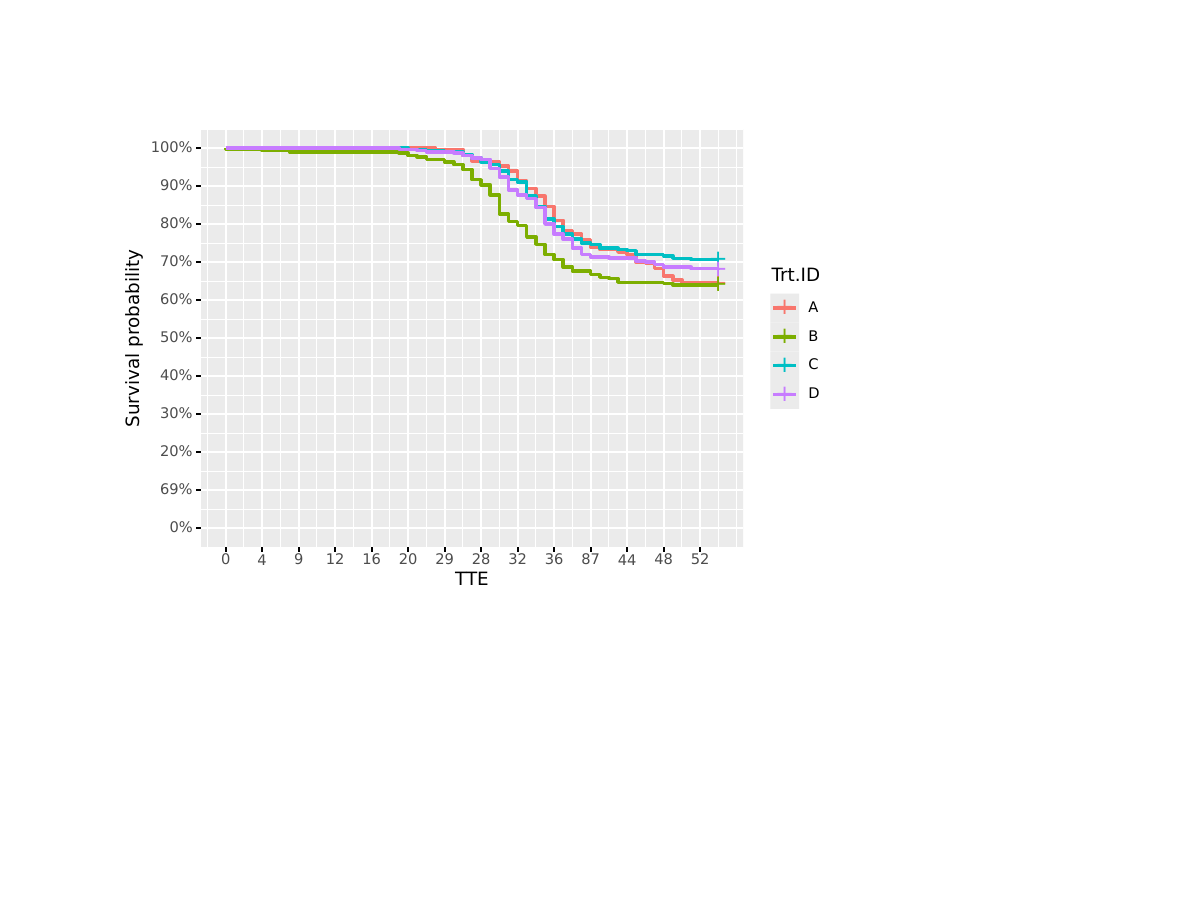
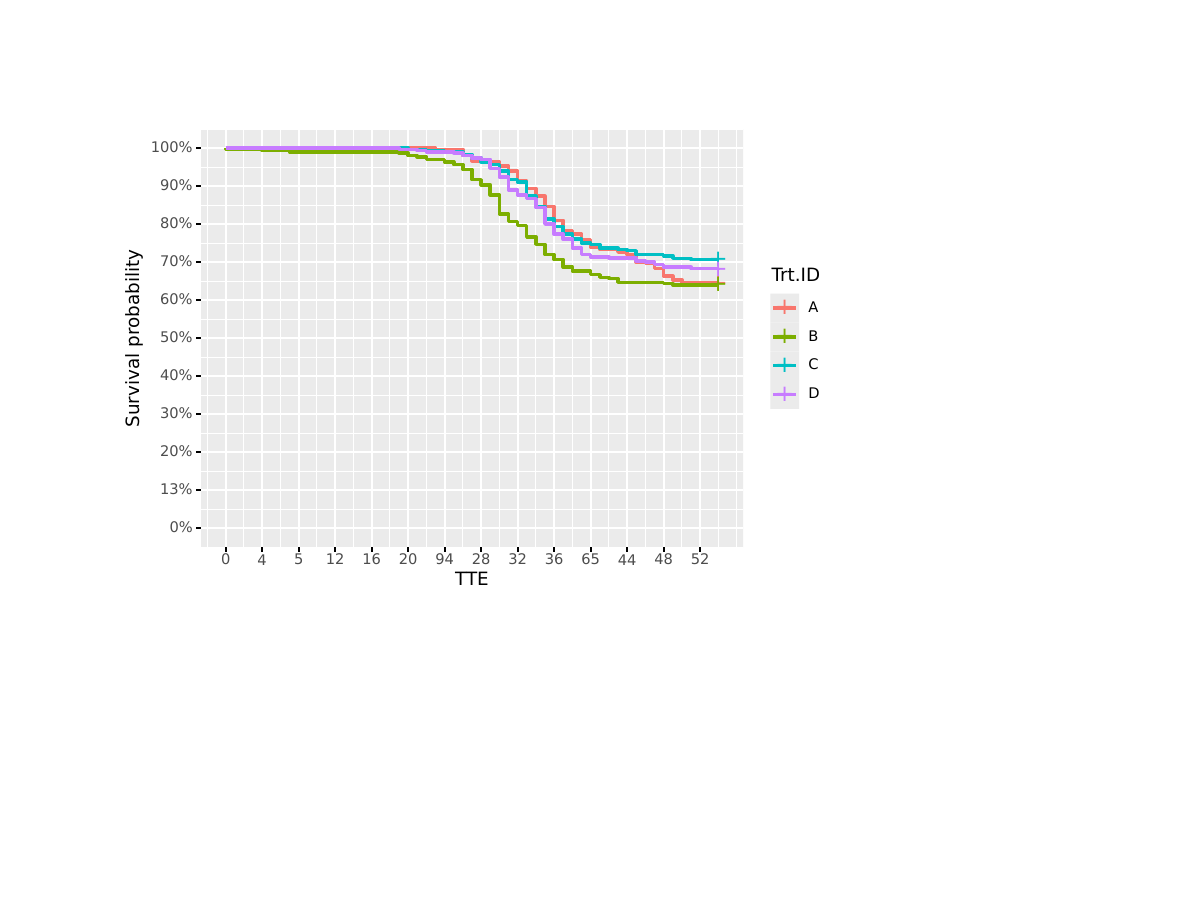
69%: 69% -> 13%
9: 9 -> 5
29: 29 -> 94
87: 87 -> 65
